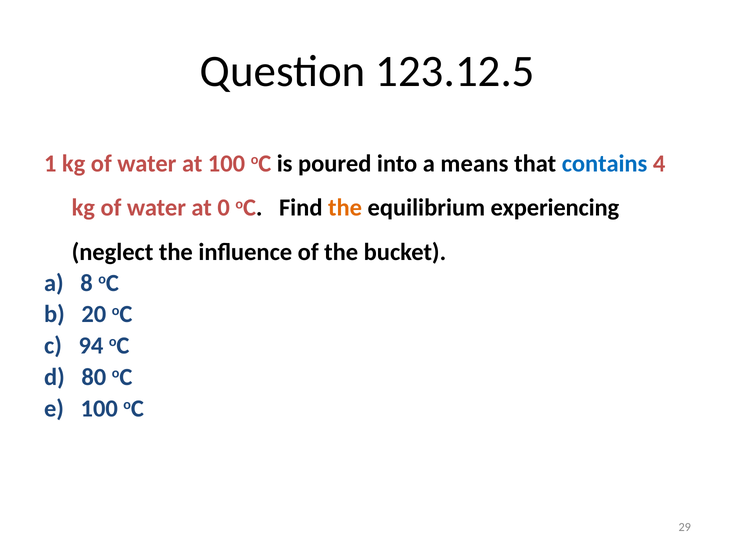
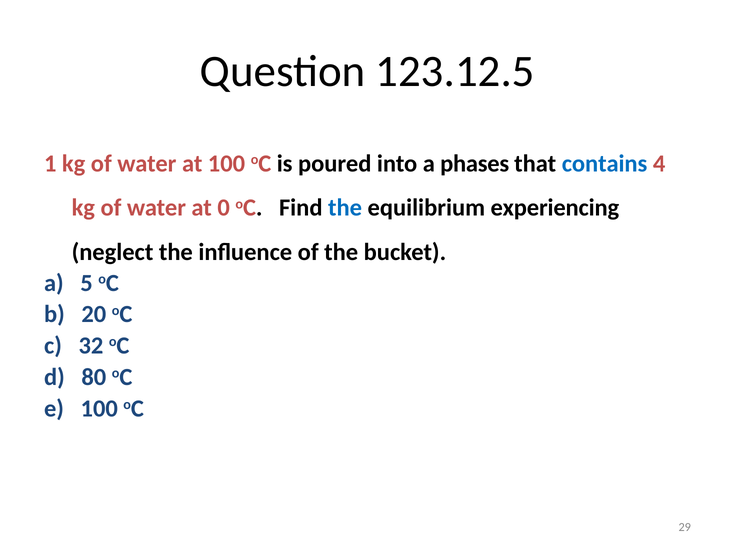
means: means -> phases
the at (345, 208) colour: orange -> blue
8: 8 -> 5
94: 94 -> 32
